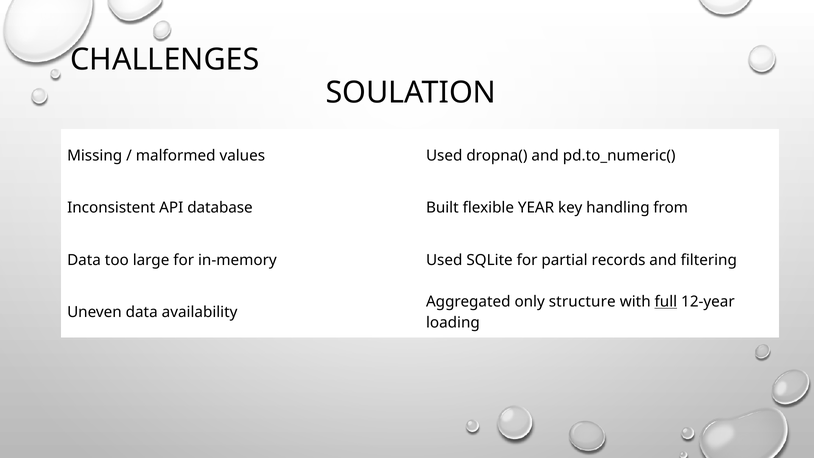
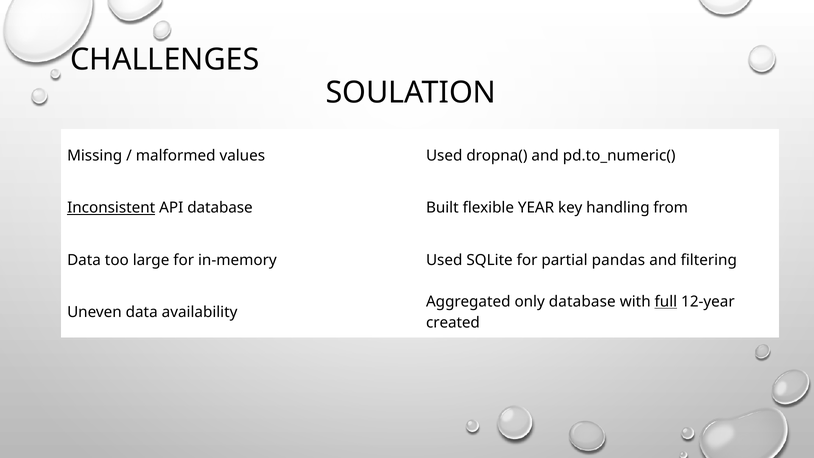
Inconsistent underline: none -> present
records: records -> pandas
only structure: structure -> database
loading: loading -> created
